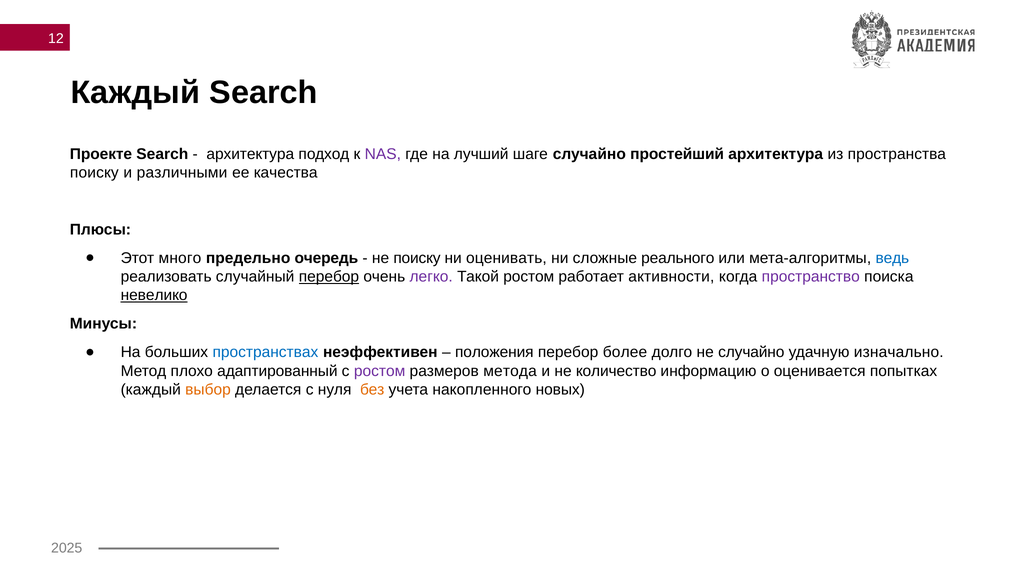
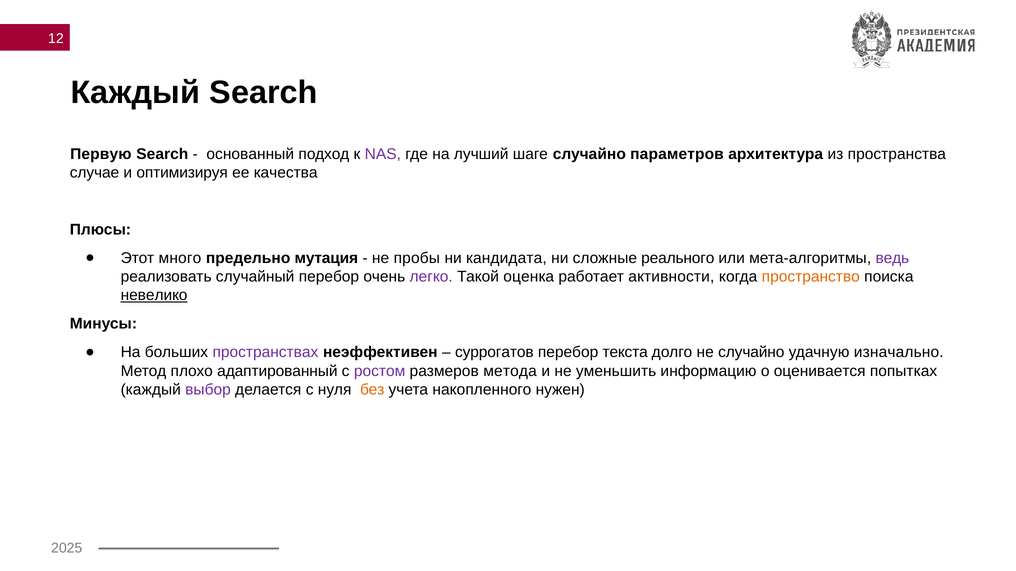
Проекте: Проекте -> Первую
архитектура at (250, 154): архитектура -> основанный
простейший: простейший -> параметров
поиску at (94, 173): поиску -> случае
различными: различными -> оптимизируя
очередь: очередь -> мутация
не поиску: поиску -> пробы
оценивать: оценивать -> кандидата
ведь colour: blue -> purple
перебор at (329, 277) underline: present -> none
Такой ростом: ростом -> оценка
пространство colour: purple -> orange
пространствах colour: blue -> purple
положения: положения -> суррогатов
более: более -> текста
количество: количество -> уменьшить
выбор colour: orange -> purple
новых: новых -> нужен
